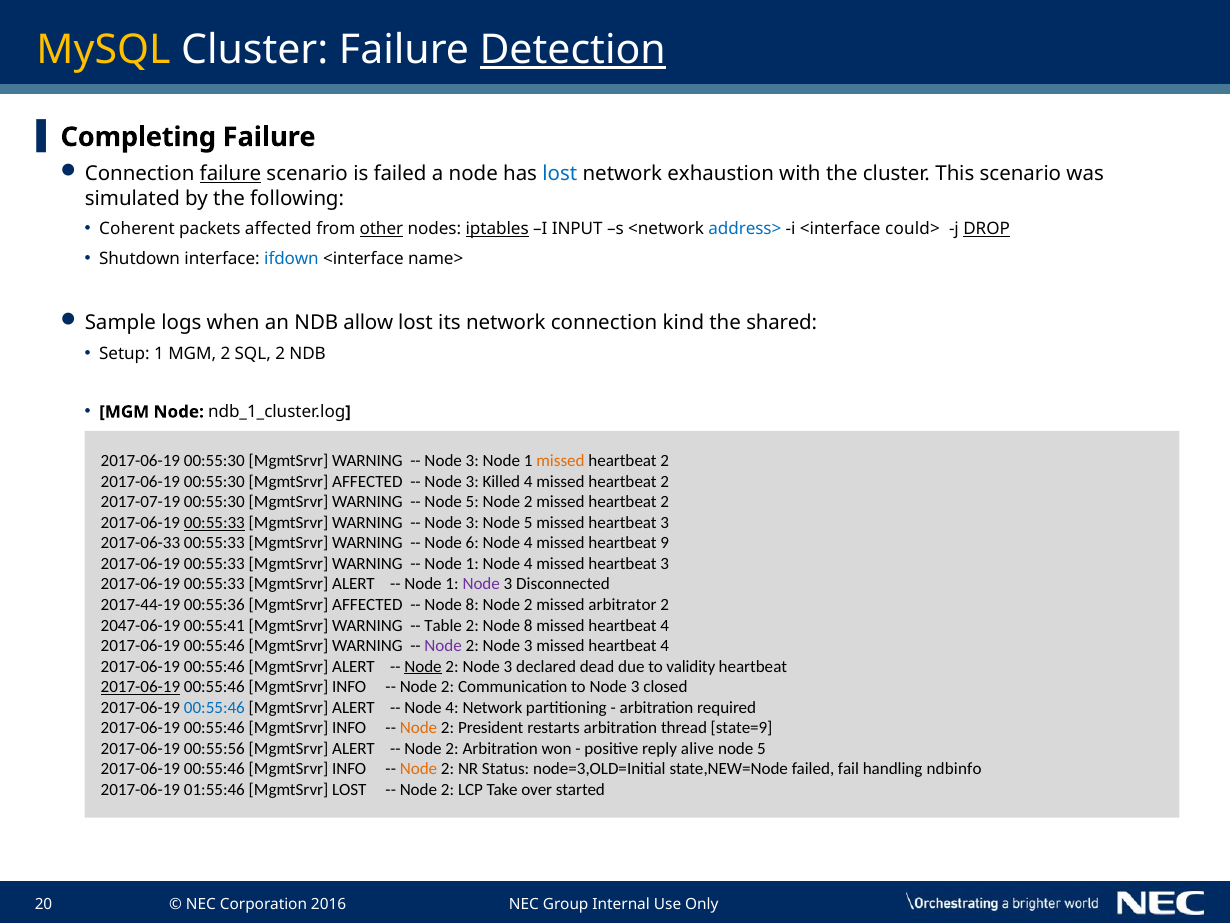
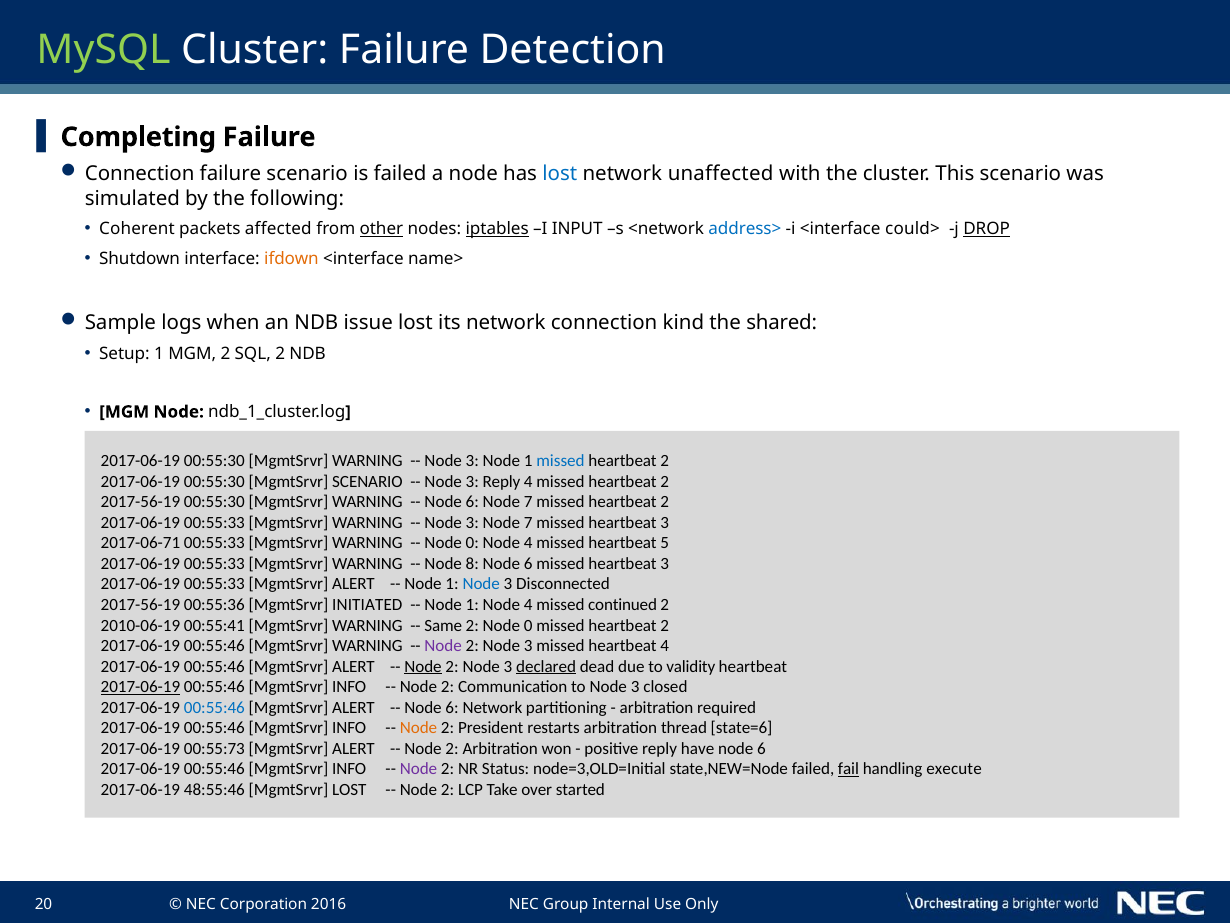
MySQL colour: yellow -> light green
Detection underline: present -> none
failure at (231, 174) underline: present -> none
exhaustion: exhaustion -> unaffected
ifdown colour: blue -> orange
allow: allow -> issue
missed at (561, 461) colour: orange -> blue
00:55:30 MgmtSrvr AFFECTED: AFFECTED -> SCENARIO
3 Killed: Killed -> Reply
2017-07-19 at (140, 502): 2017-07-19 -> 2017-56-19
5 at (472, 502): 5 -> 6
2 at (528, 502): 2 -> 7
00:55:33 at (214, 522) underline: present -> none
3 Node 5: 5 -> 7
2017-06-33: 2017-06-33 -> 2017-06-71
6 at (472, 543): 6 -> 0
9: 9 -> 5
1 at (472, 564): 1 -> 8
4 at (528, 564): 4 -> 6
Node at (481, 584) colour: purple -> blue
2017-44-19 at (140, 605): 2017-44-19 -> 2017-56-19
00:55:36 MgmtSrvr AFFECTED: AFFECTED -> INITIATED
8 at (472, 605): 8 -> 1
2 at (528, 605): 2 -> 4
arbitrator: arbitrator -> continued
2047-06-19: 2047-06-19 -> 2010-06-19
Table: Table -> Same
2 Node 8: 8 -> 0
4 at (665, 625): 4 -> 2
declared underline: none -> present
4 at (452, 707): 4 -> 6
state=9: state=9 -> state=6
00:55:56: 00:55:56 -> 00:55:73
alive: alive -> have
5 at (762, 748): 5 -> 6
Node at (418, 769) colour: orange -> purple
fail underline: none -> present
ndbinfo: ndbinfo -> execute
01:55:46: 01:55:46 -> 48:55:46
